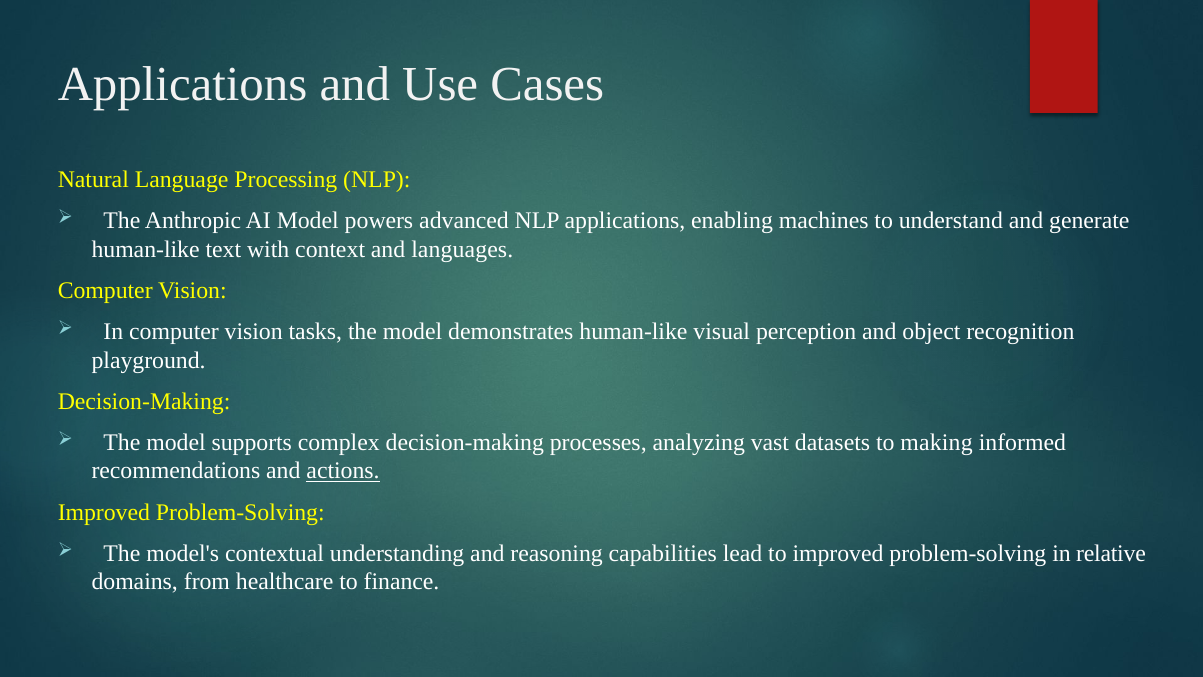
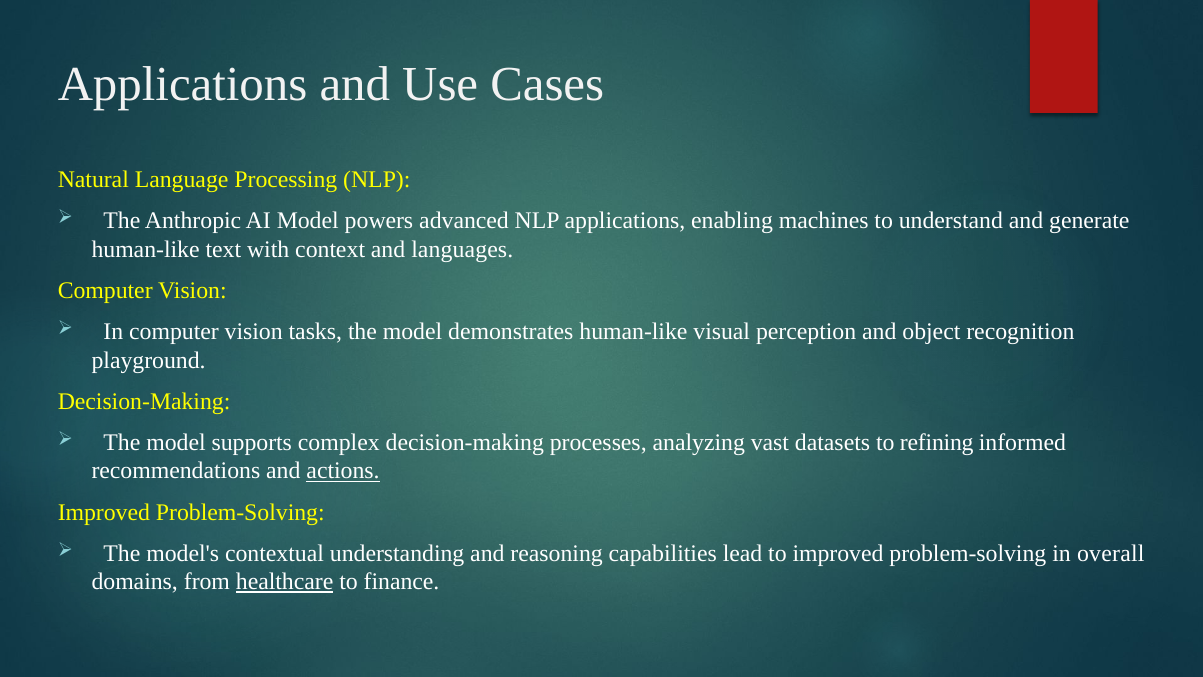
making: making -> refining
relative: relative -> overall
healthcare underline: none -> present
